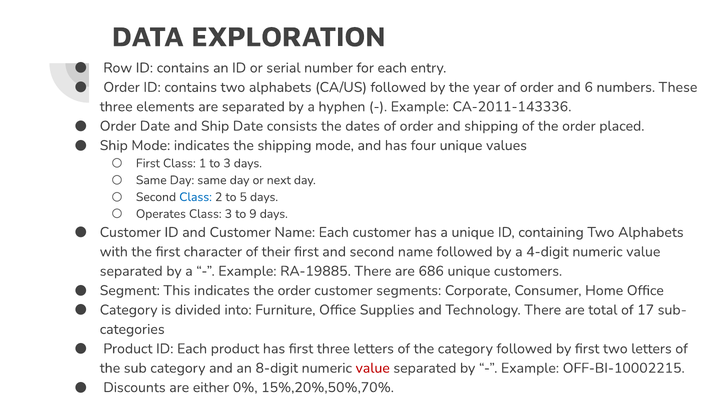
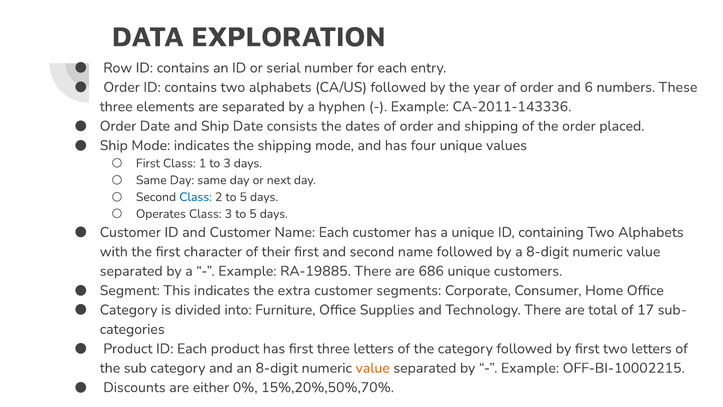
3 to 9: 9 -> 5
a 4-digit: 4-digit -> 8-digit
indicates the order: order -> extra
value at (373, 368) colour: red -> orange
